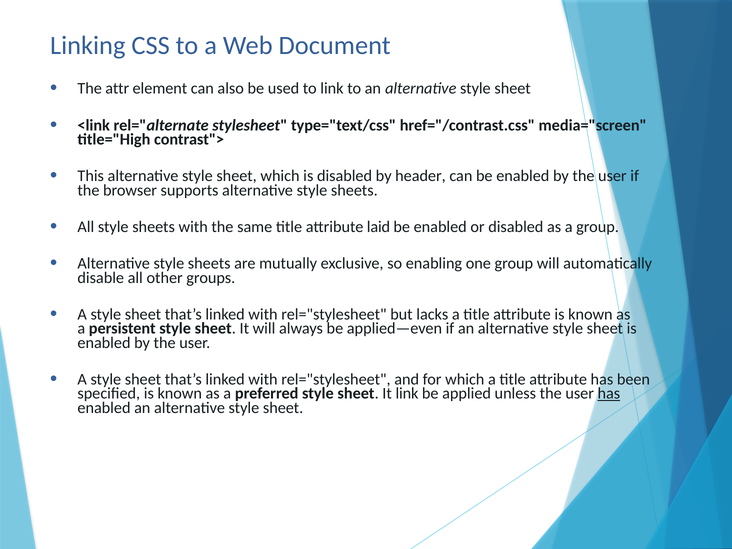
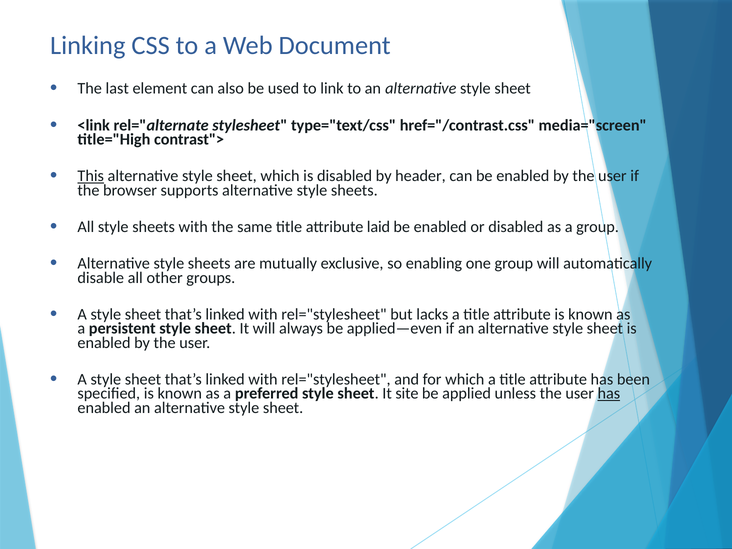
attr: attr -> last
This underline: none -> present
It link: link -> site
